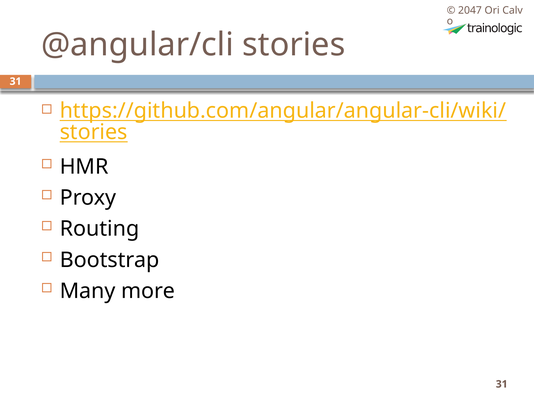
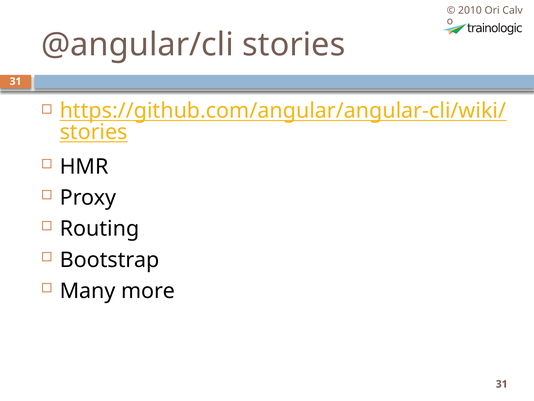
2047: 2047 -> 2010
